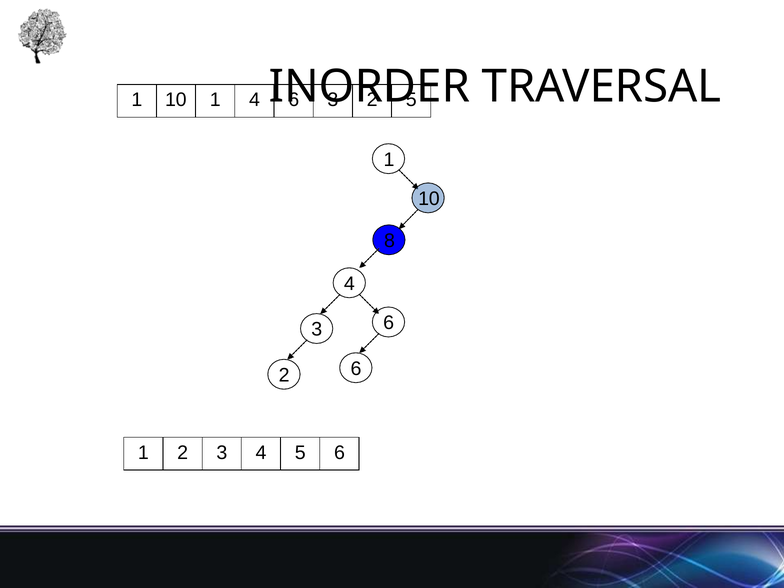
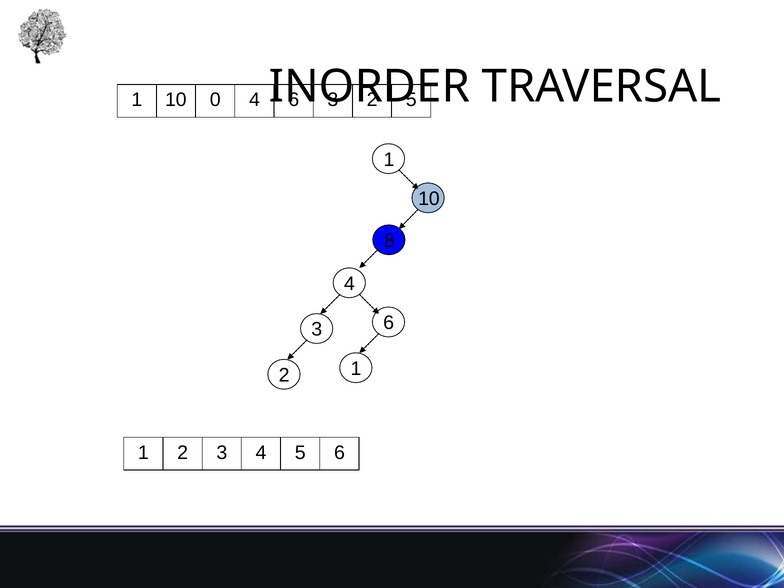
10 1: 1 -> 0
2 6: 6 -> 1
